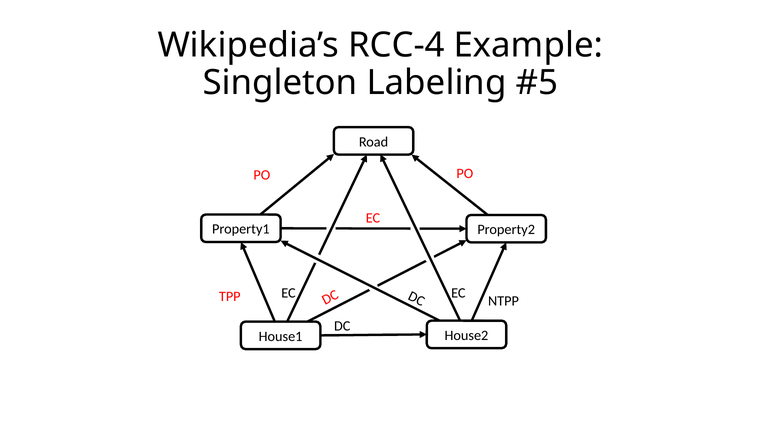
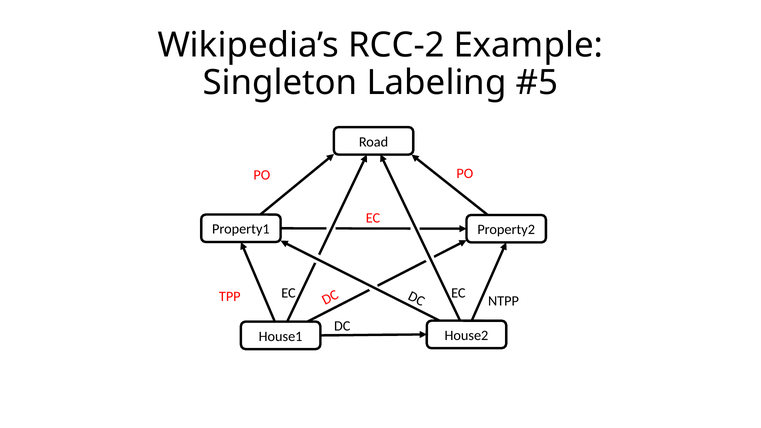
RCC-4: RCC-4 -> RCC-2
